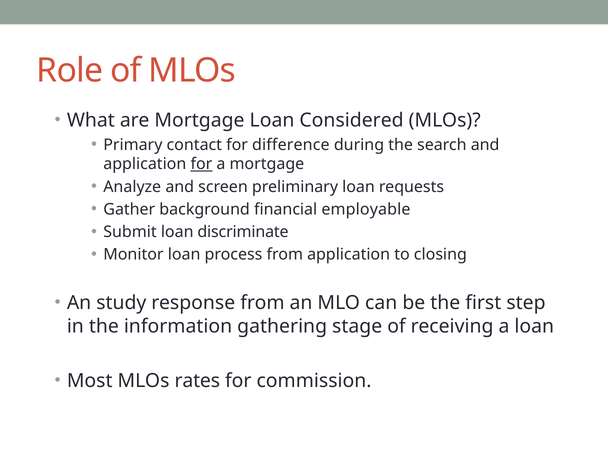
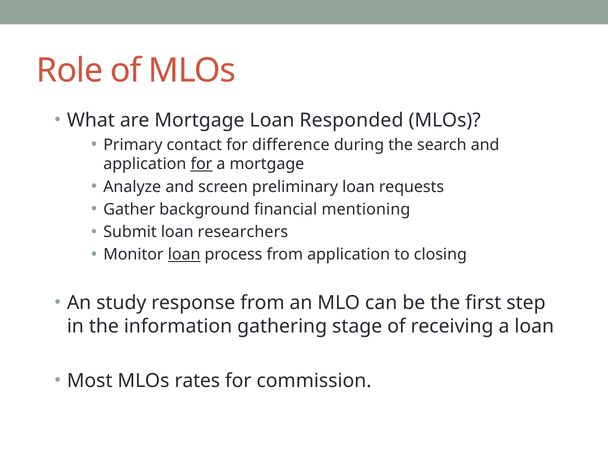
Considered: Considered -> Responded
employable: employable -> mentioning
discriminate: discriminate -> researchers
loan at (184, 255) underline: none -> present
